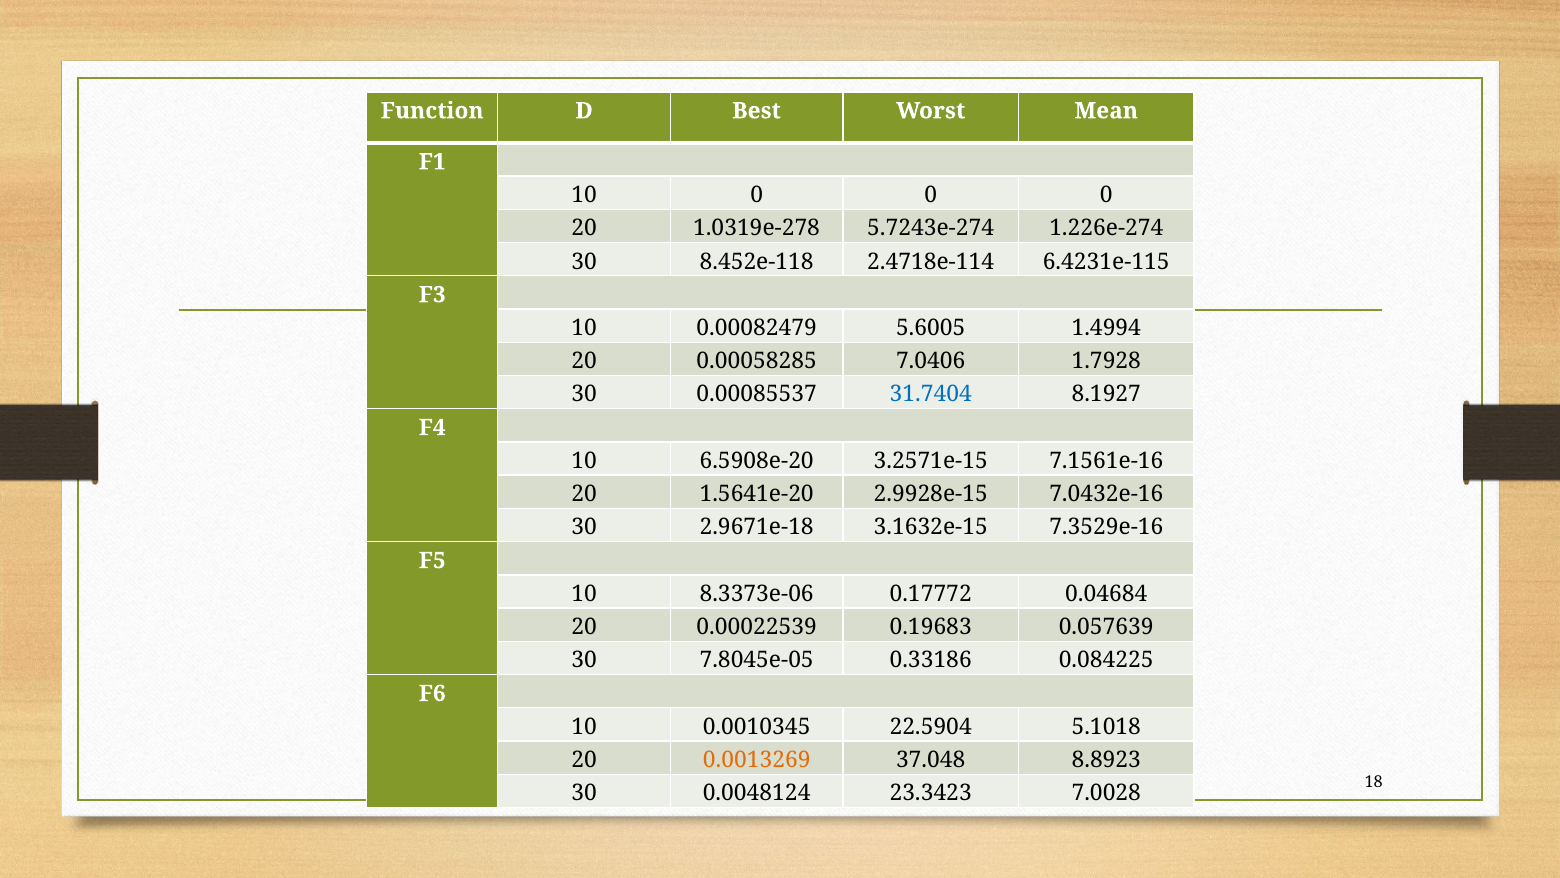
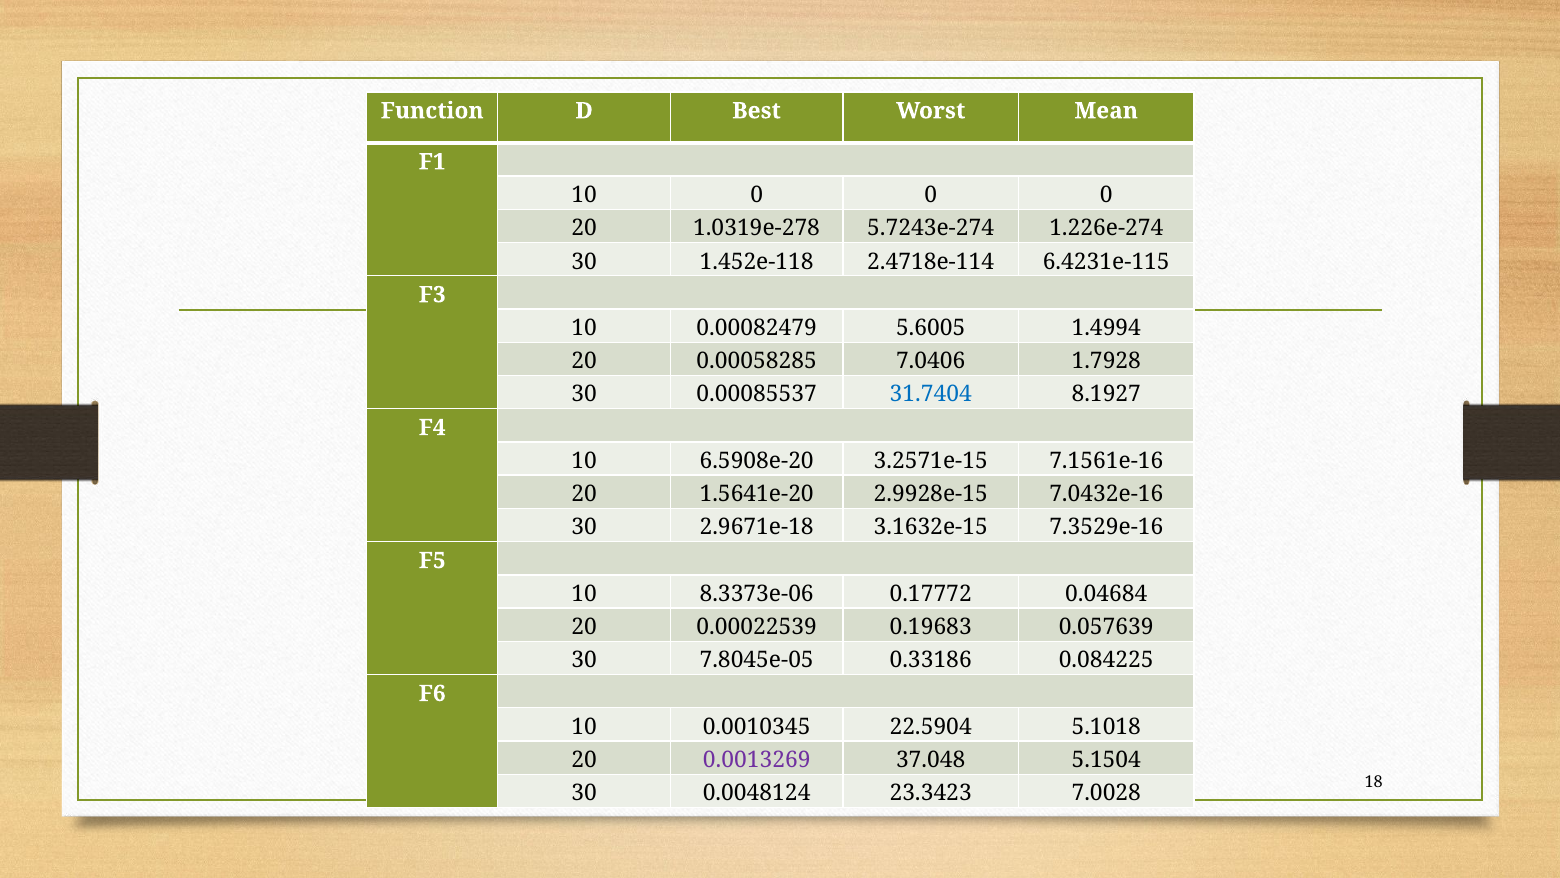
8.452e-118: 8.452e-118 -> 1.452e-118
0.0013269 colour: orange -> purple
8.8923: 8.8923 -> 5.1504
